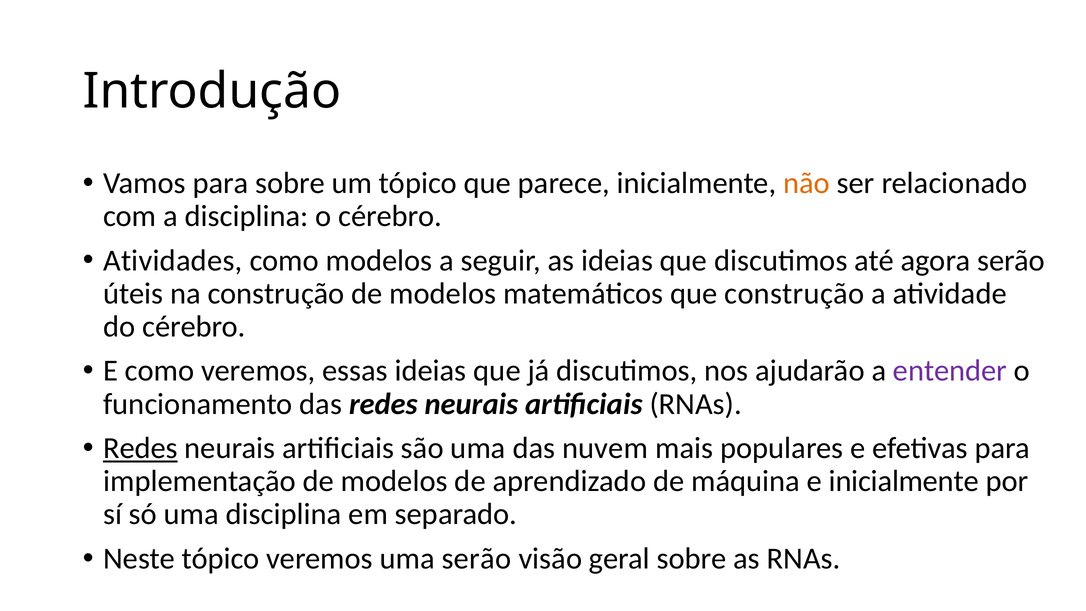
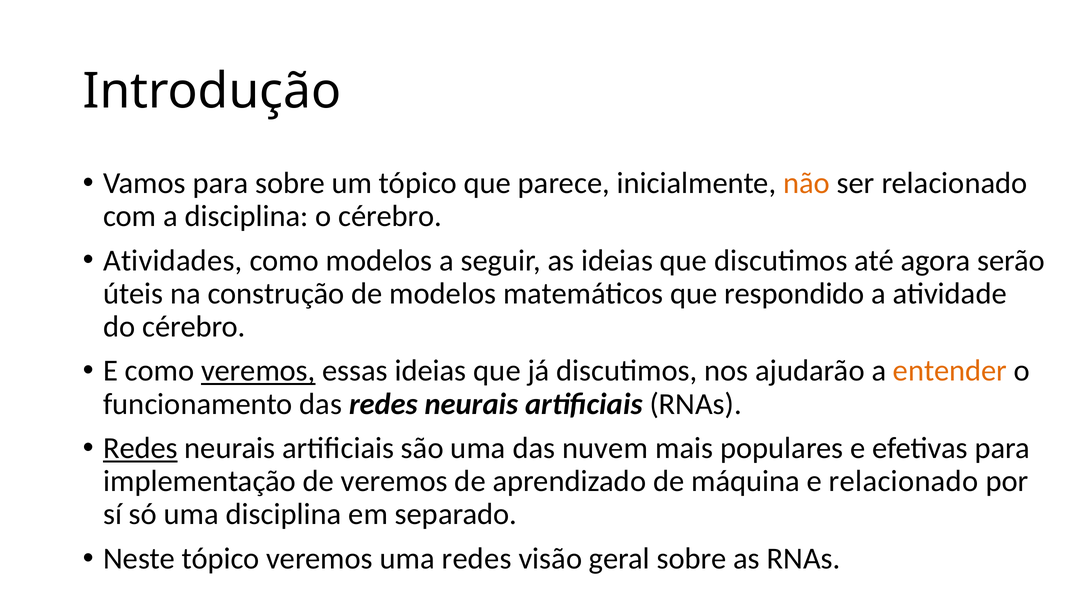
que construção: construção -> respondido
veremos at (258, 371) underline: none -> present
entender colour: purple -> orange
implementação de modelos: modelos -> veremos
e inicialmente: inicialmente -> relacionado
uma serão: serão -> redes
